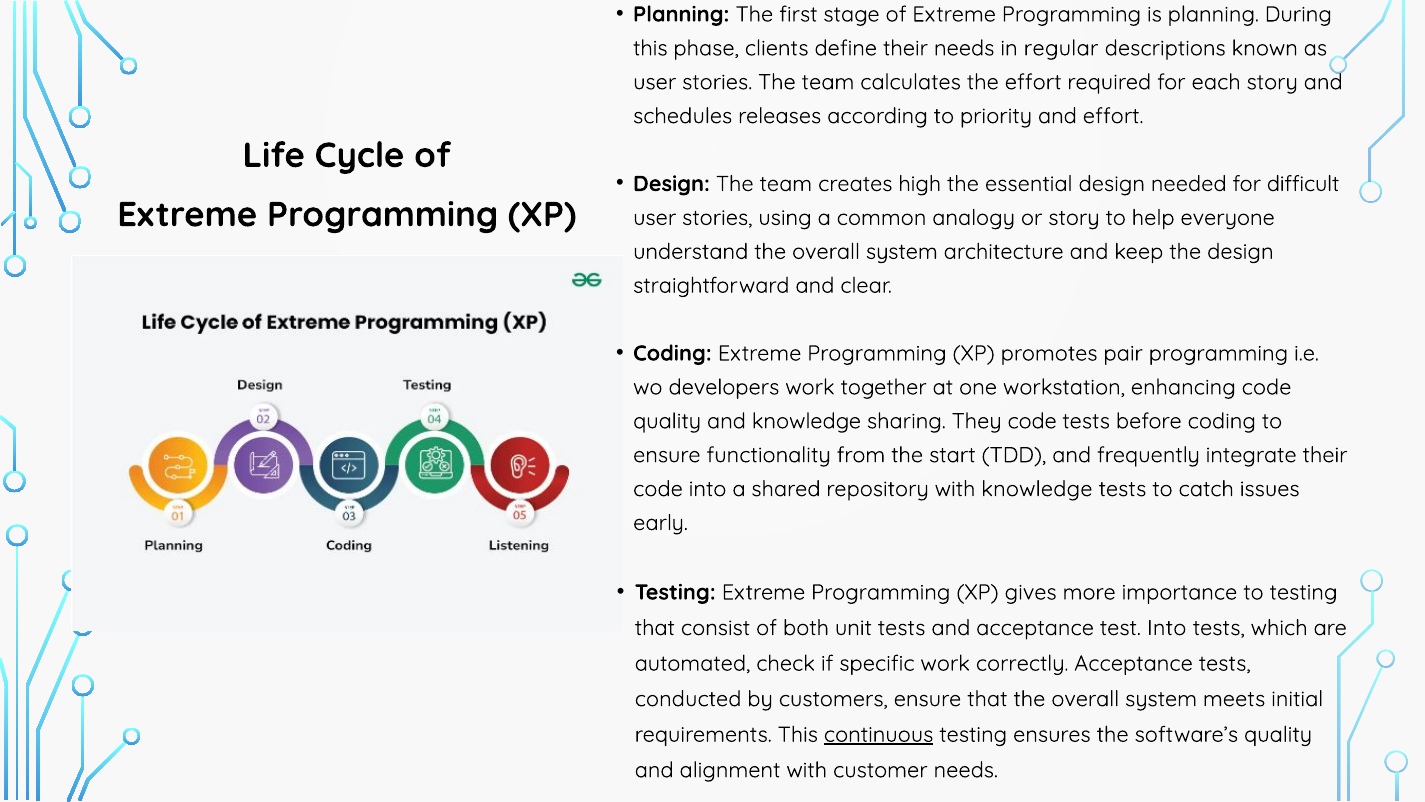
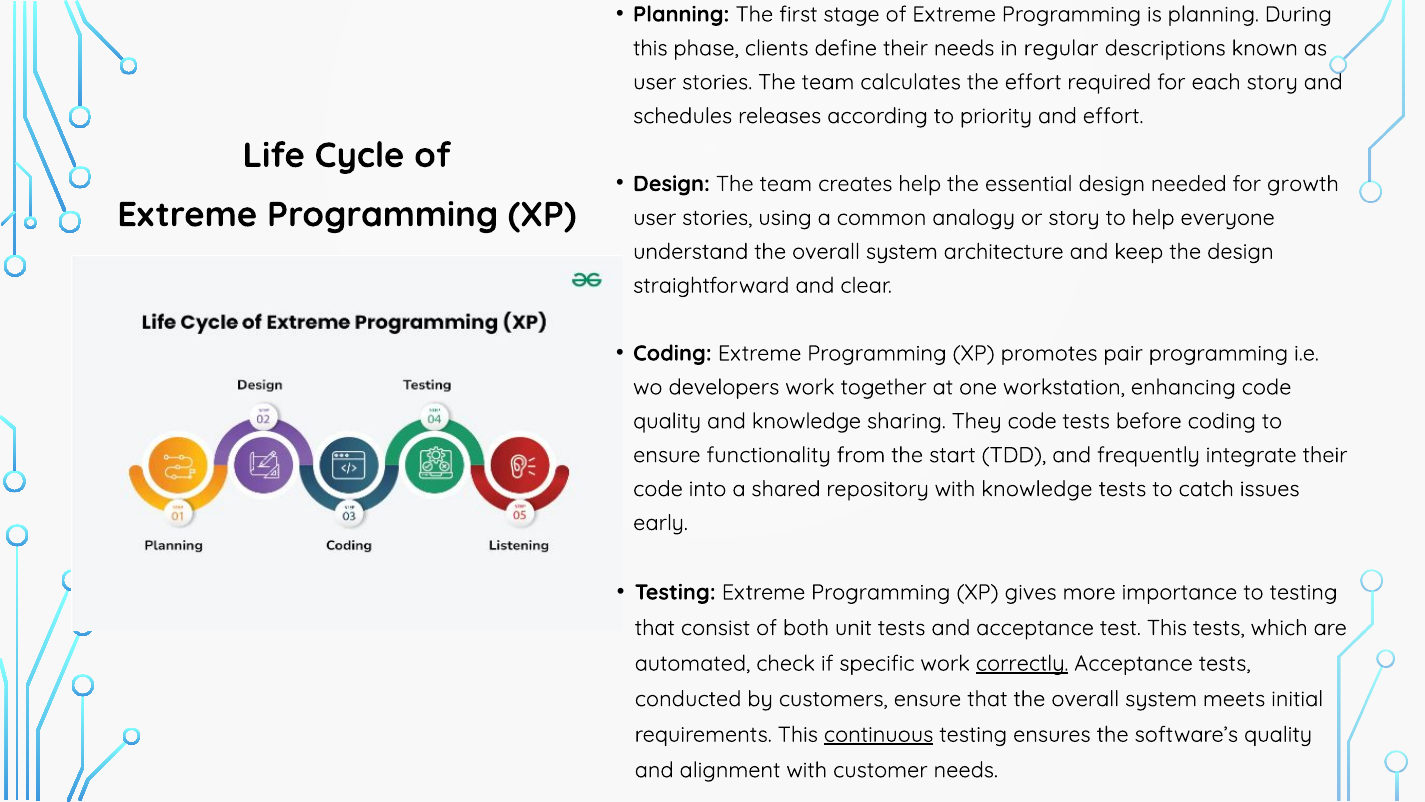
creates high: high -> help
difficult: difficult -> growth
test Into: Into -> This
correctly underline: none -> present
